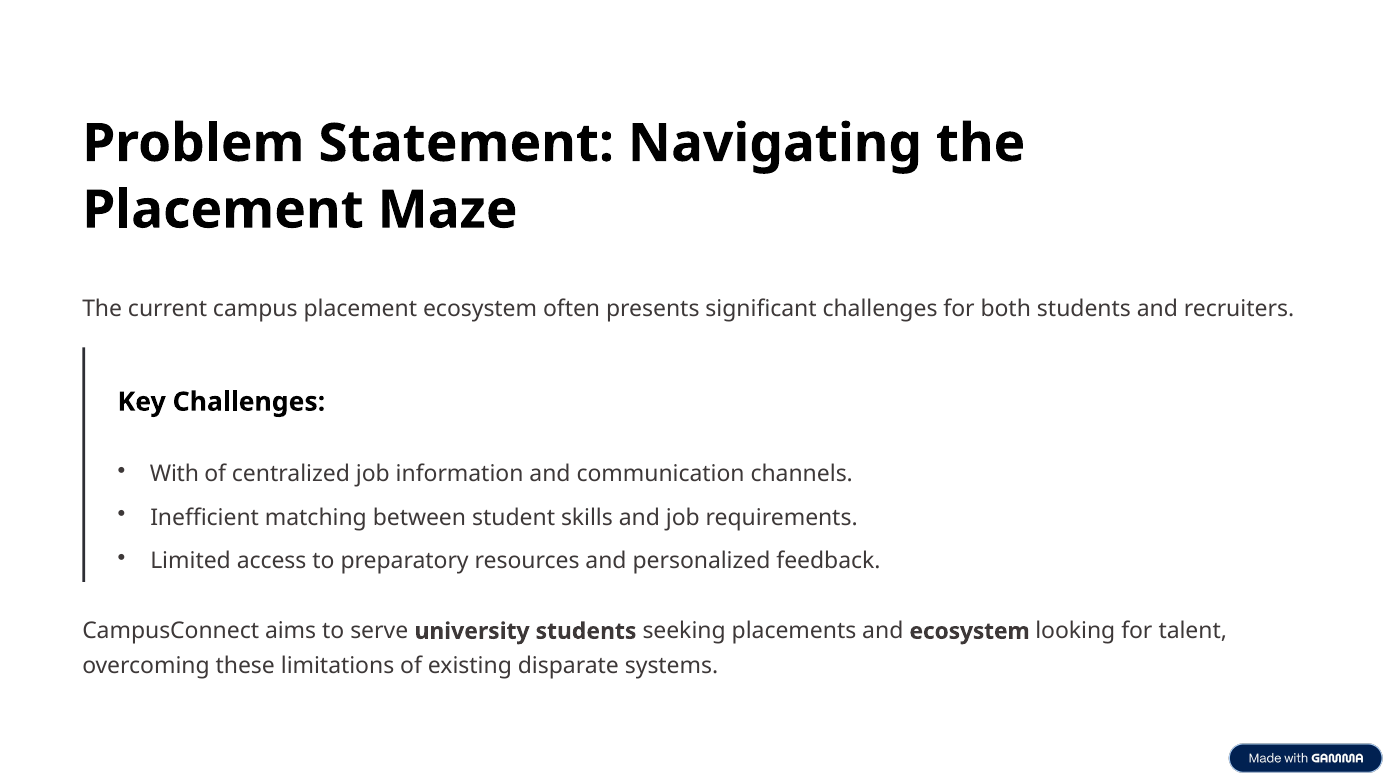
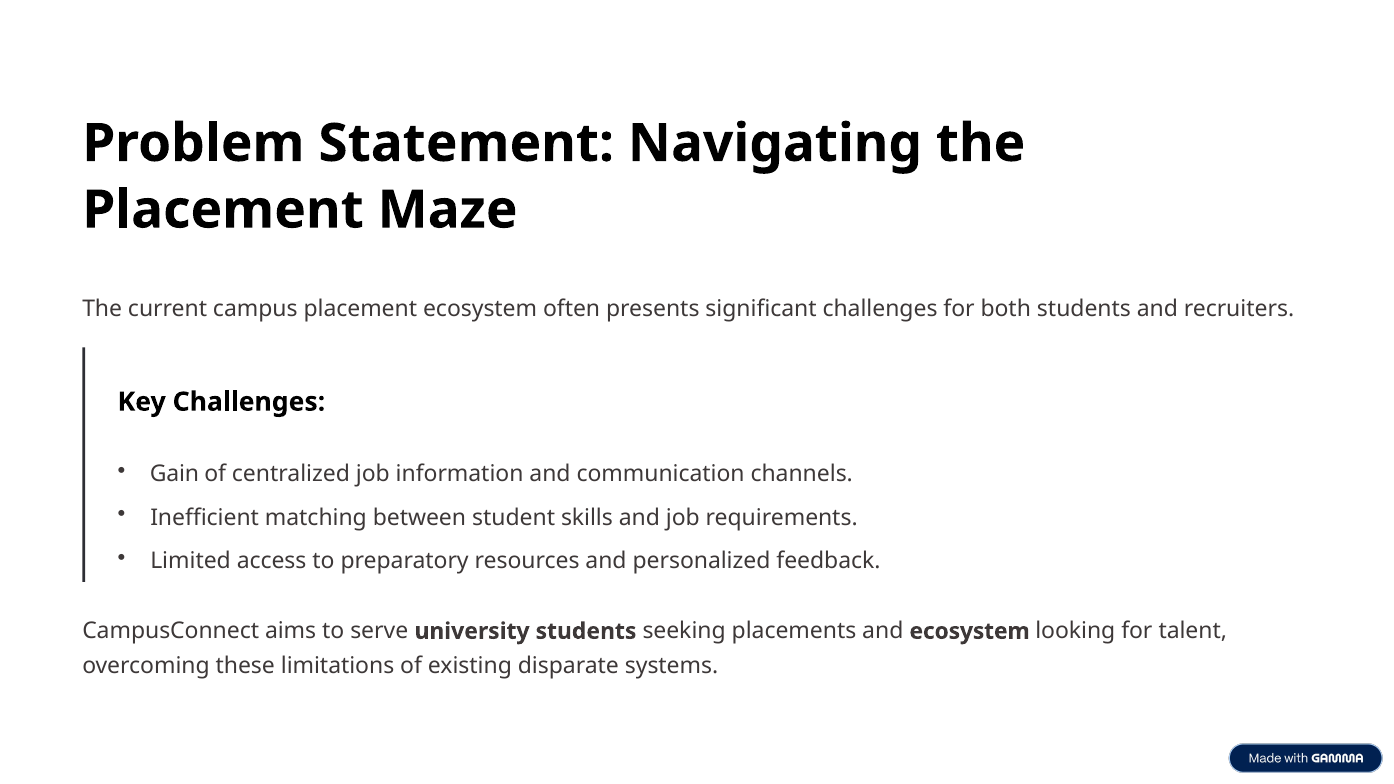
With: With -> Gain
